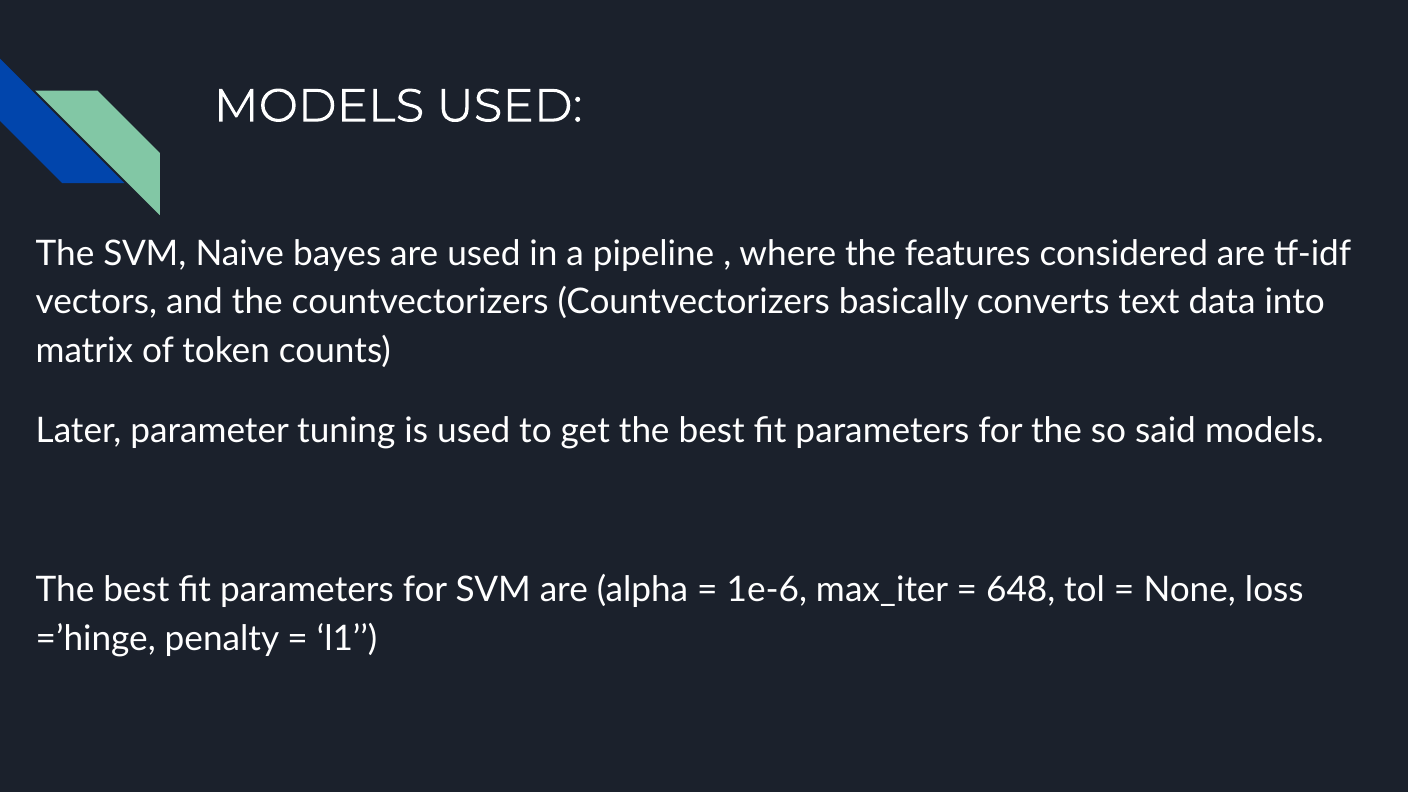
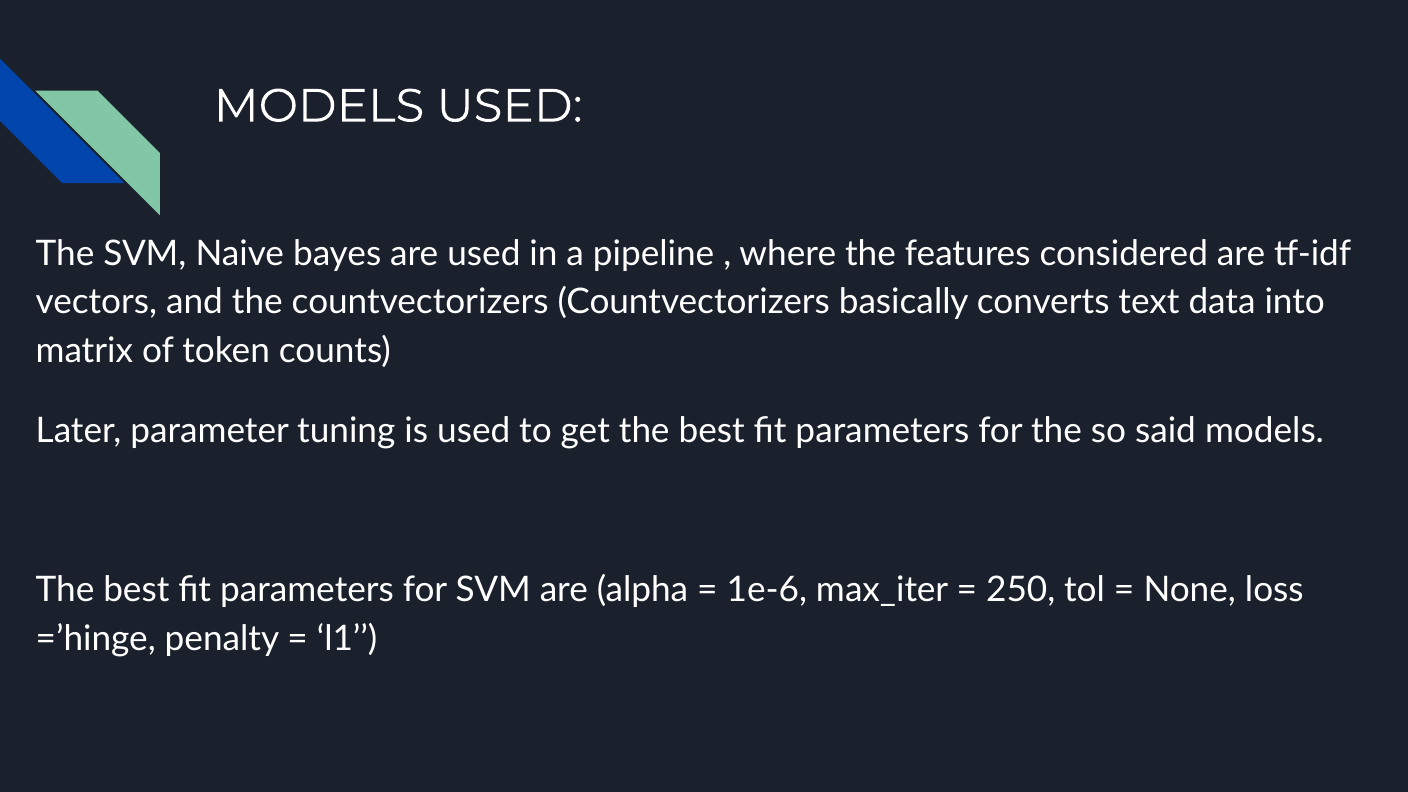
648: 648 -> 250
